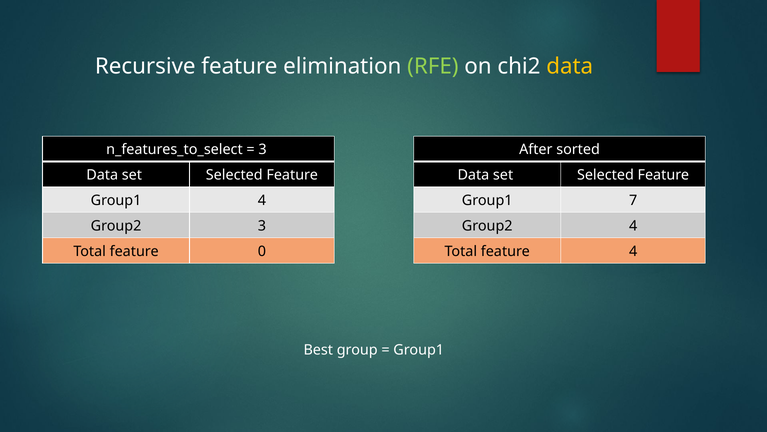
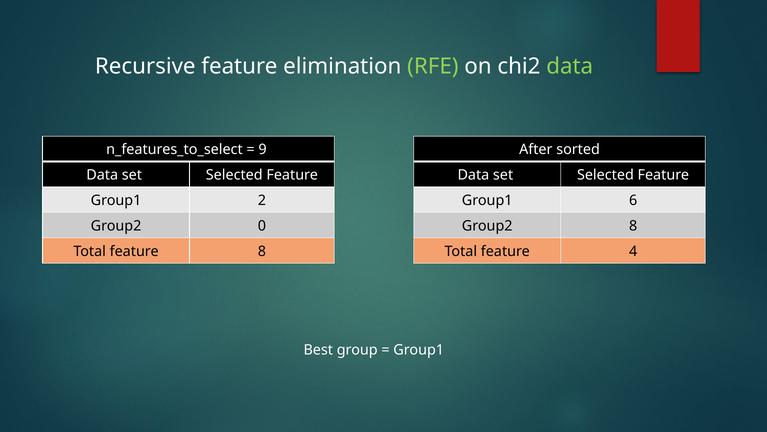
data at (570, 66) colour: yellow -> light green
3 at (263, 150): 3 -> 9
Group1 4: 4 -> 2
7: 7 -> 6
Group2 3: 3 -> 0
Group2 4: 4 -> 8
feature 0: 0 -> 8
